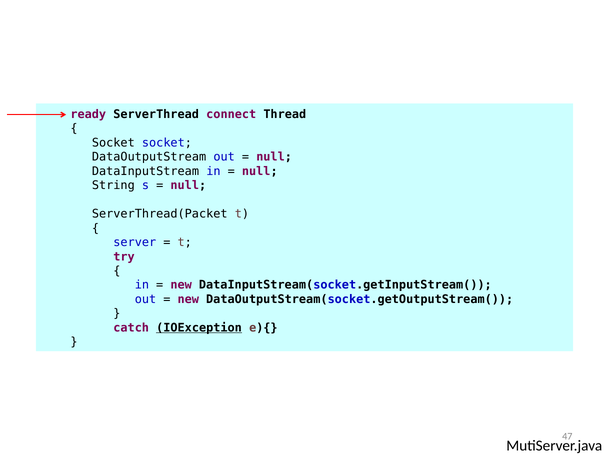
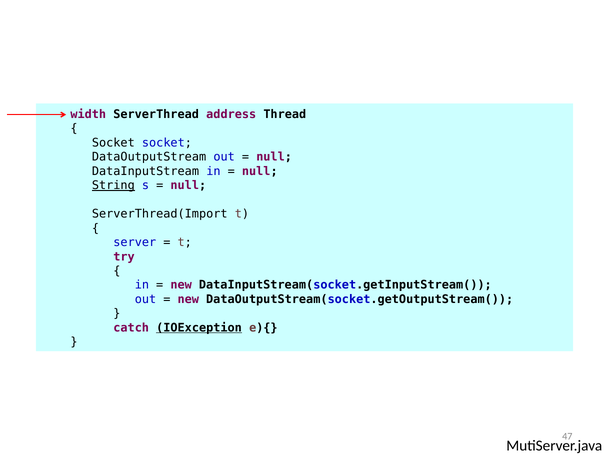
ready: ready -> width
connect: connect -> address
String underline: none -> present
ServerThread(Packet: ServerThread(Packet -> ServerThread(Import
